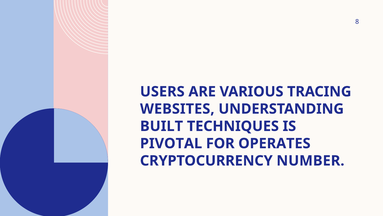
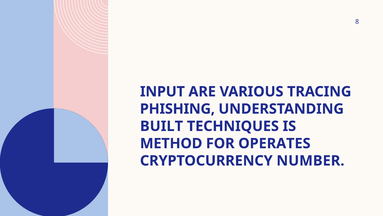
USERS: USERS -> INPUT
WEBSITES: WEBSITES -> PHISHING
PIVOTAL: PIVOTAL -> METHOD
